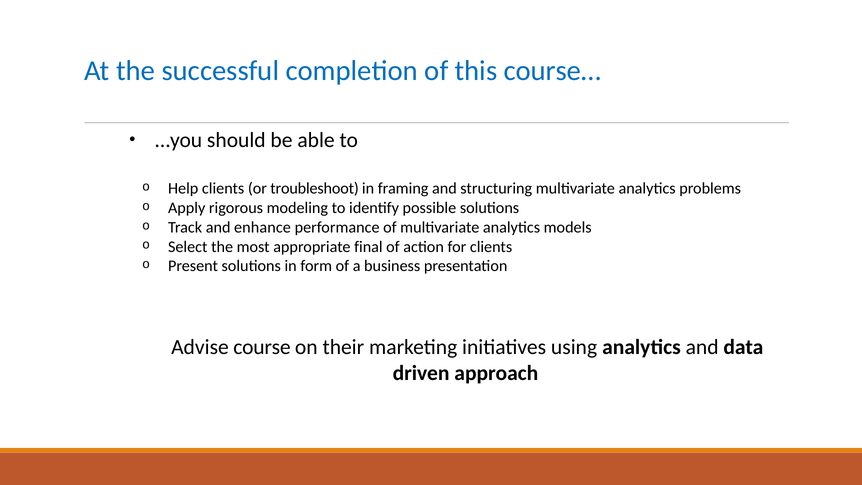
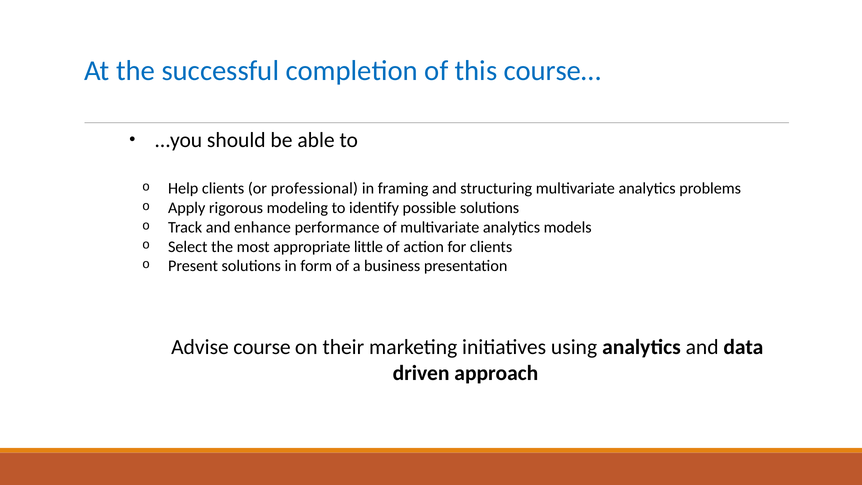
troubleshoot: troubleshoot -> professional
final: final -> little
